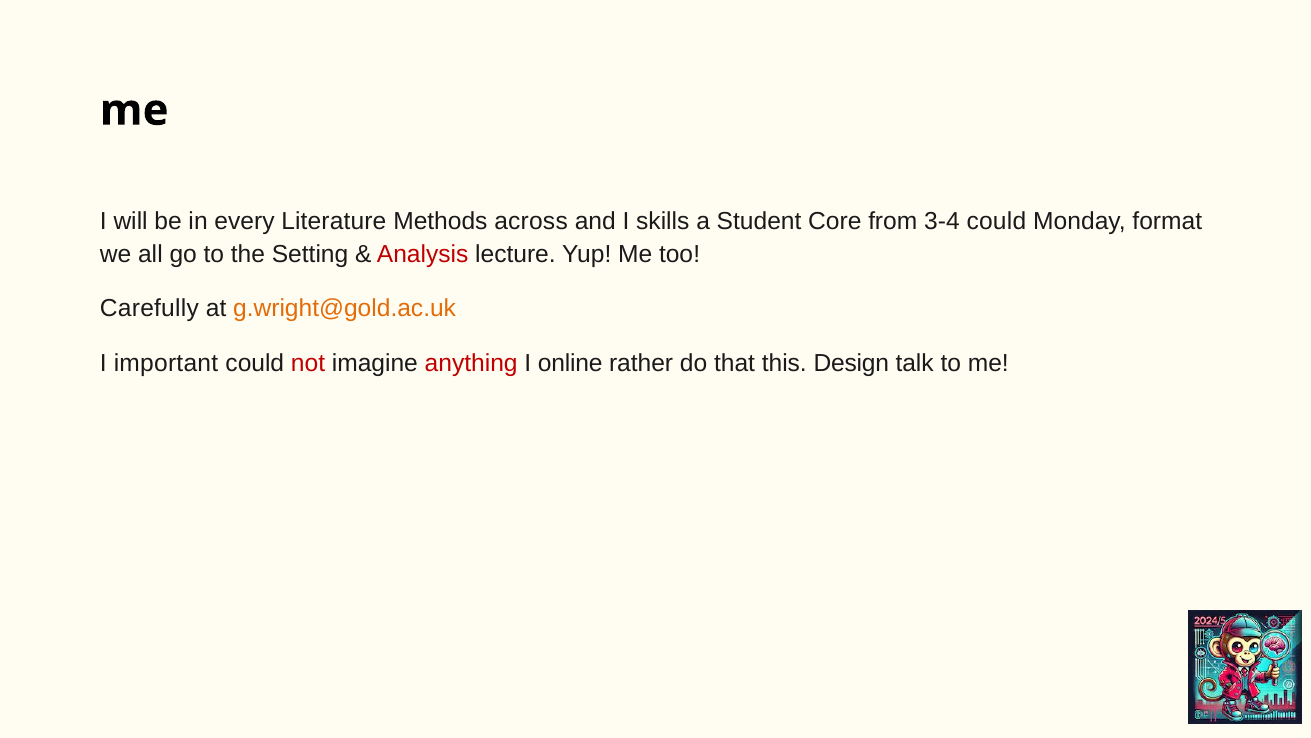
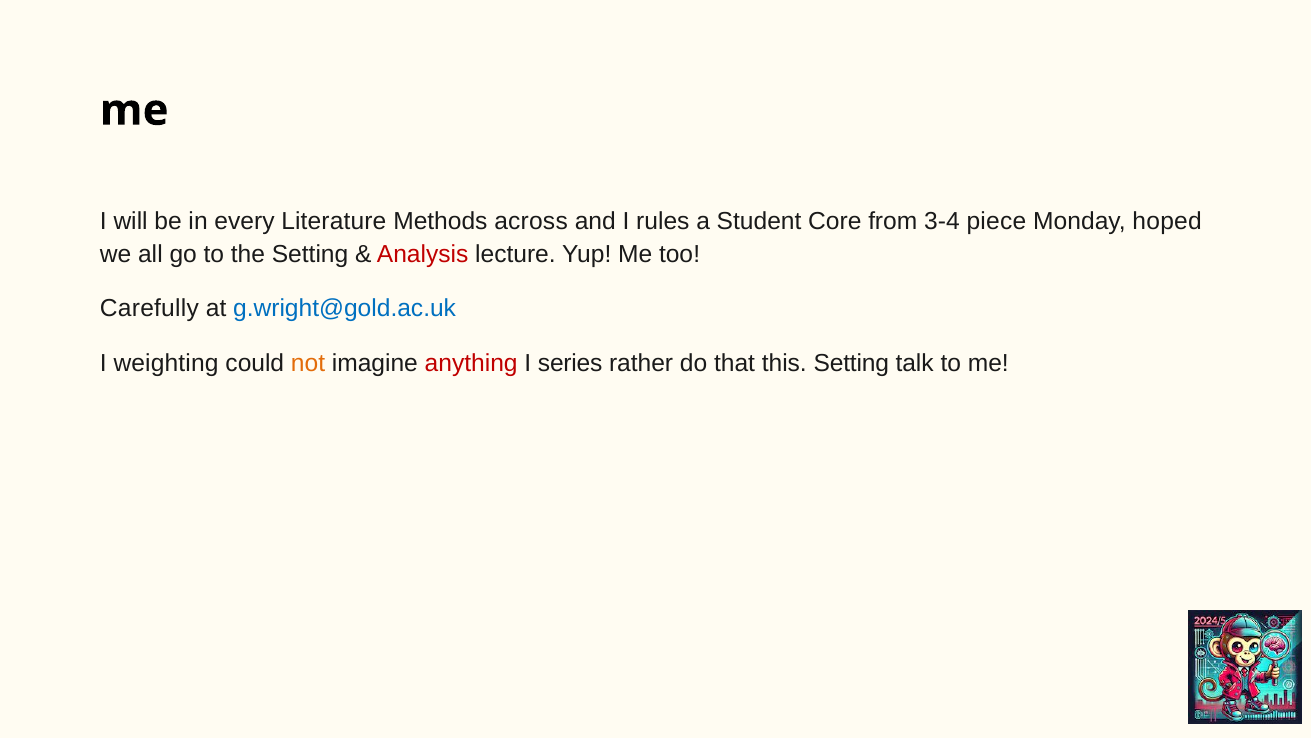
skills: skills -> rules
3-4 could: could -> piece
format: format -> hoped
g.wright@gold.ac.uk colour: orange -> blue
important: important -> weighting
not colour: red -> orange
online: online -> series
this Design: Design -> Setting
